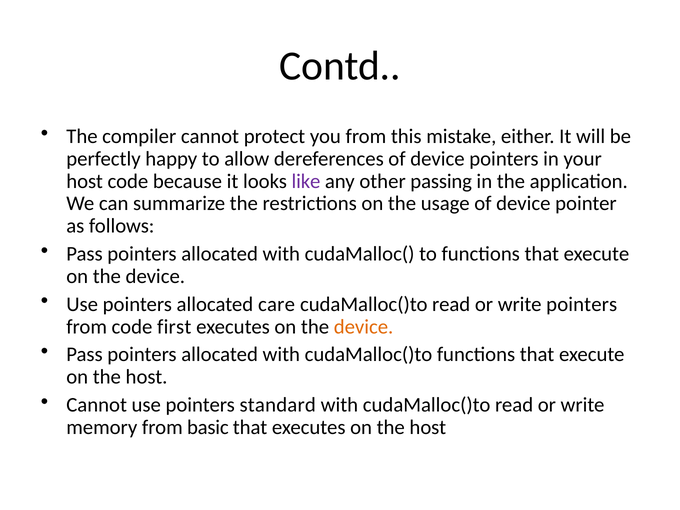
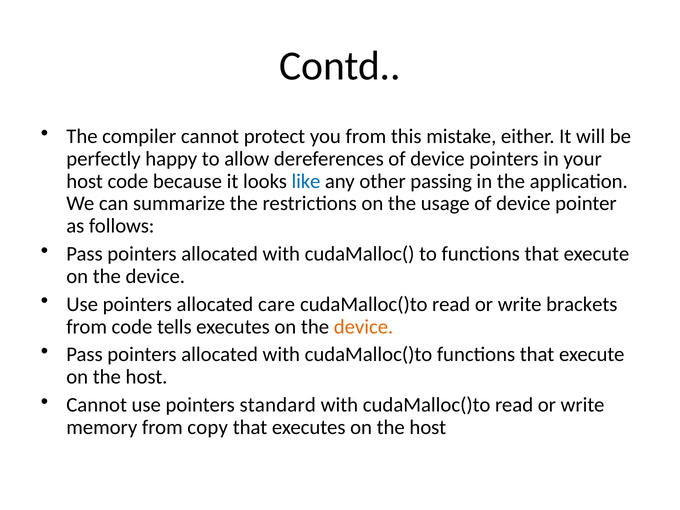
like colour: purple -> blue
write pointers: pointers -> brackets
first: first -> tells
basic: basic -> copy
